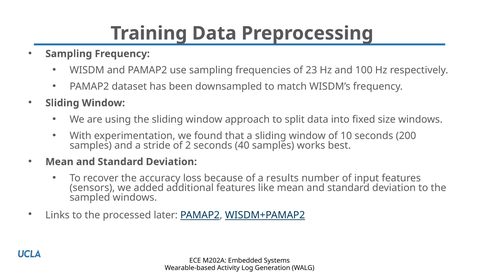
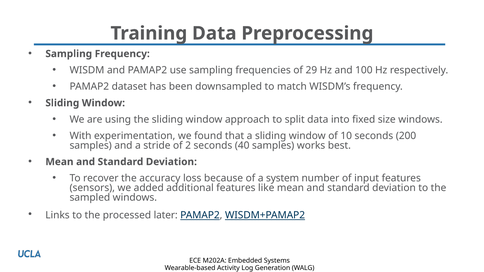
23: 23 -> 29
results: results -> system
